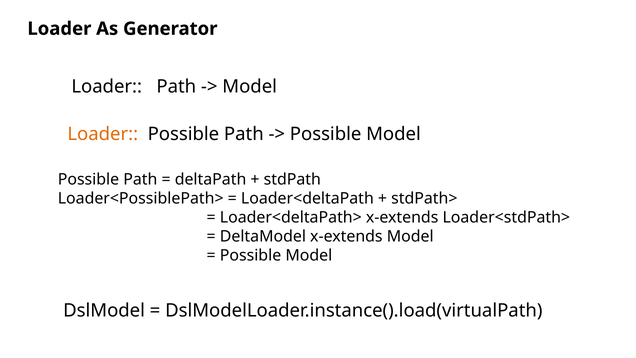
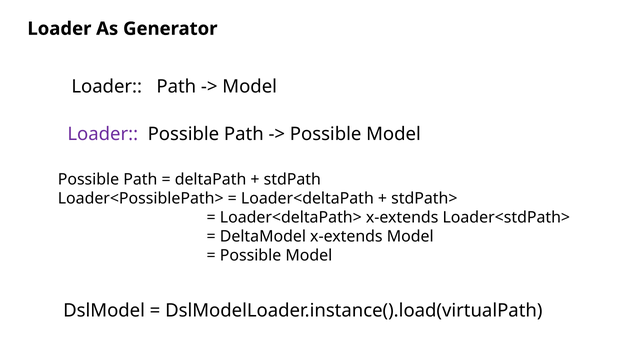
Loader at (103, 134) colour: orange -> purple
